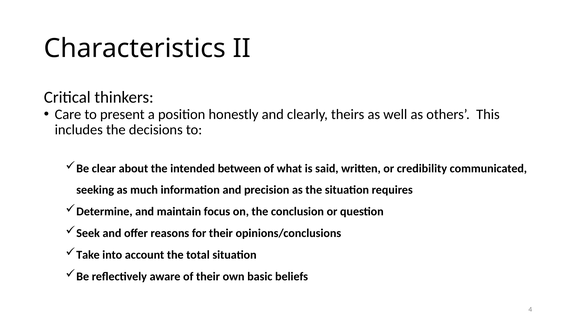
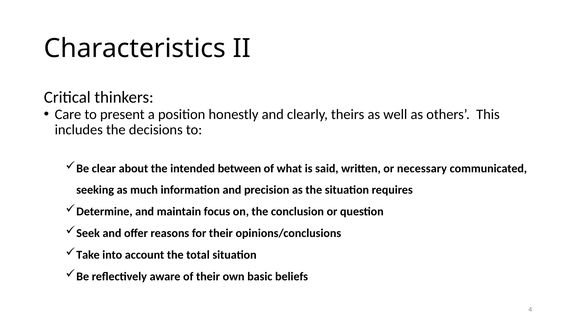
credibility: credibility -> necessary
